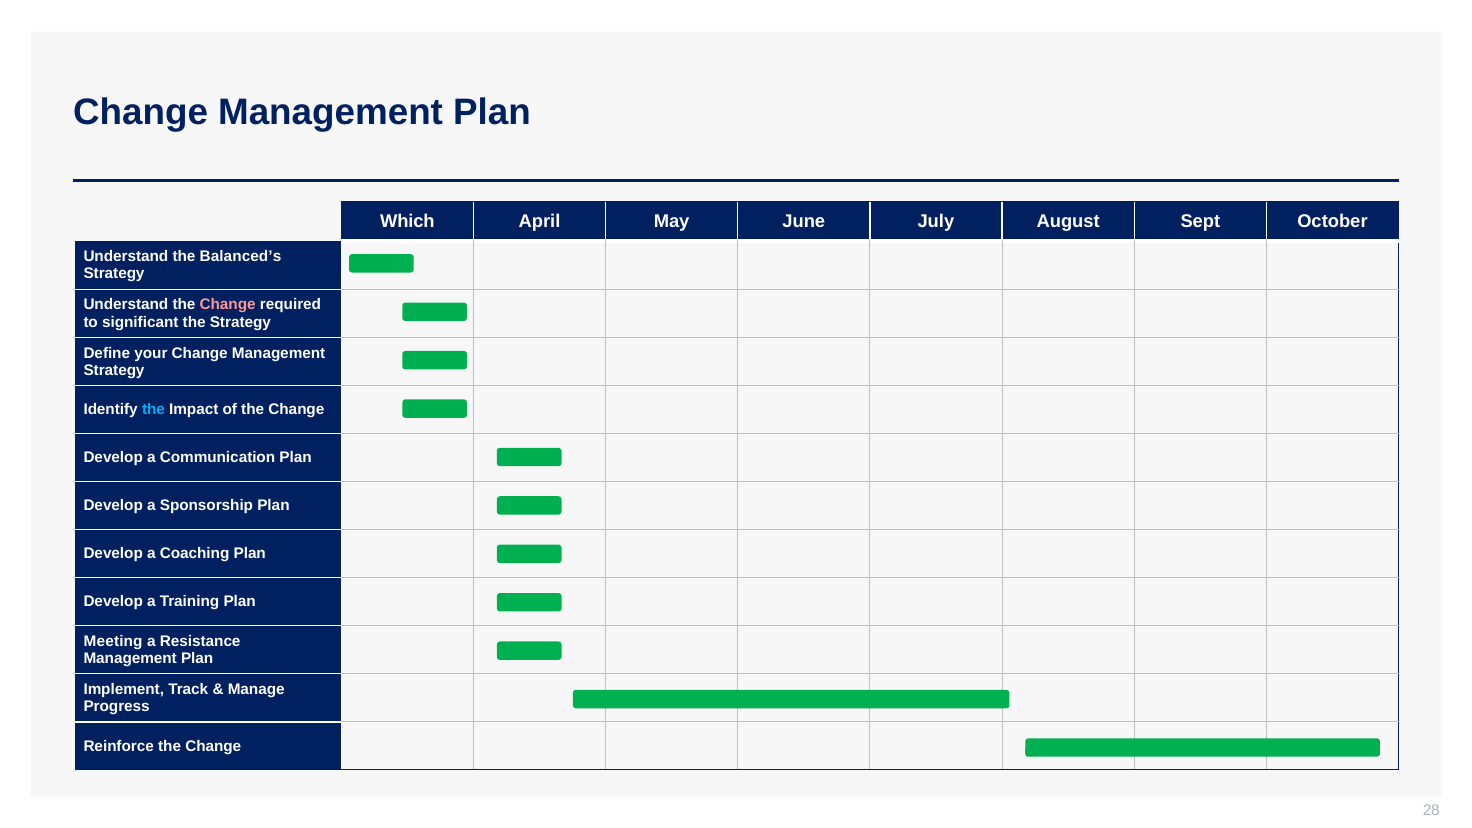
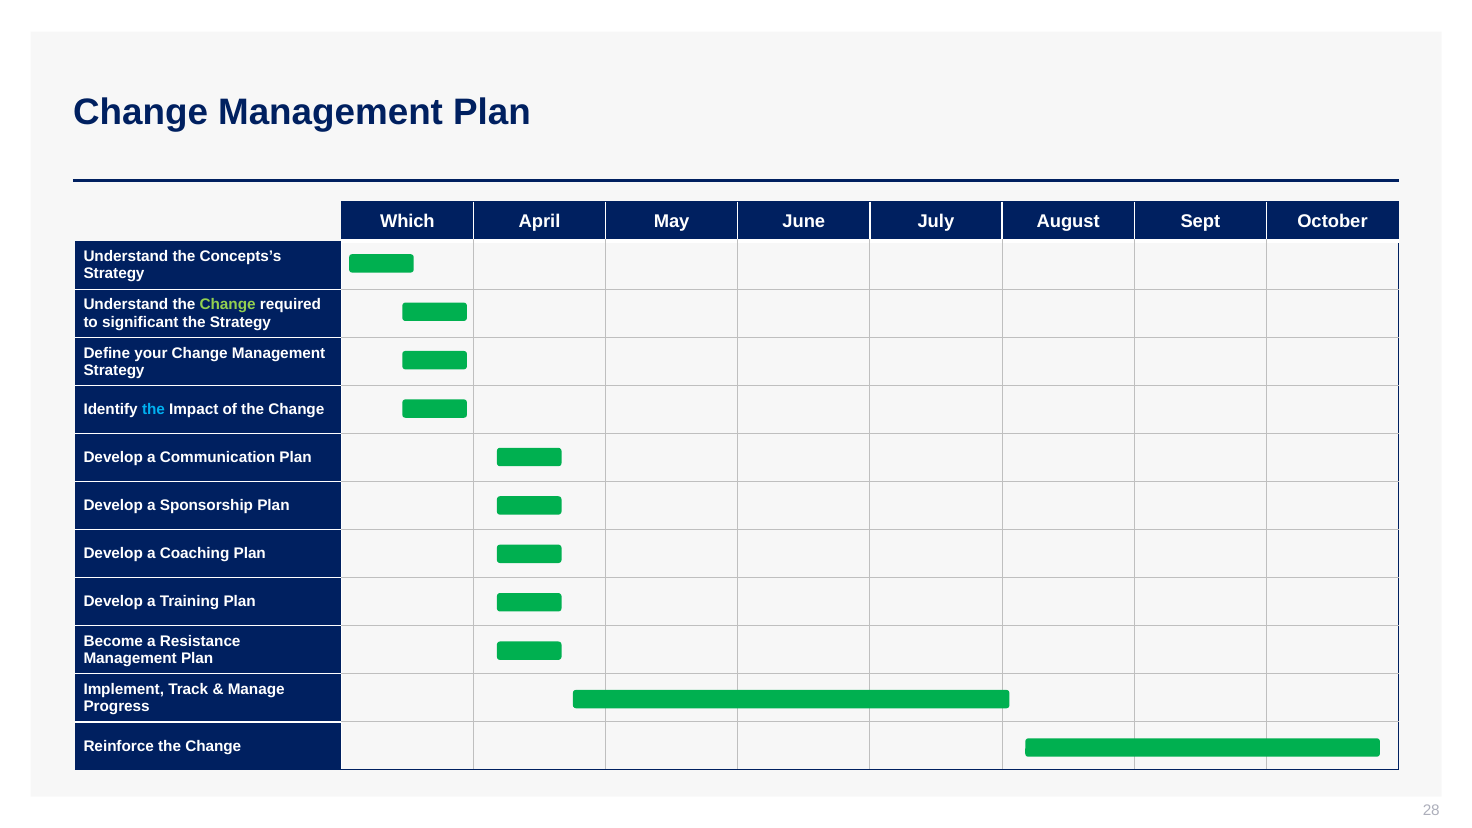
Balanced’s: Balanced’s -> Concepts’s
Change at (228, 305) colour: pink -> light green
Meeting: Meeting -> Become
